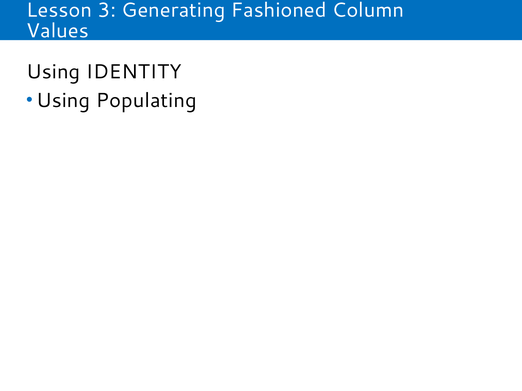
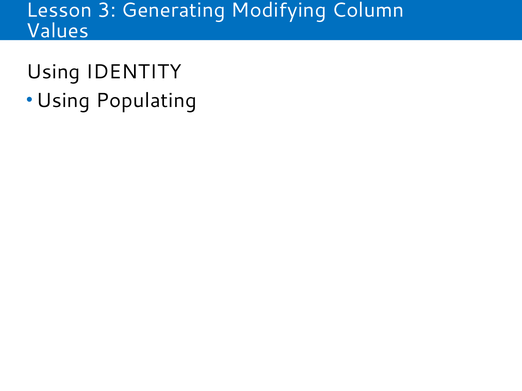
Fashioned: Fashioned -> Modifying
